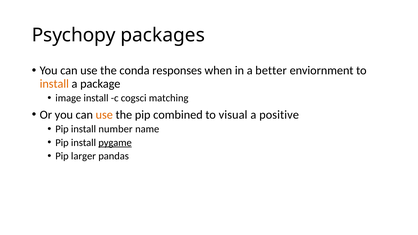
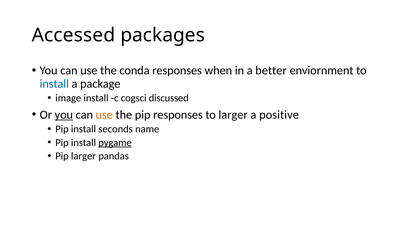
Psychopy: Psychopy -> Accessed
install at (54, 84) colour: orange -> blue
matching: matching -> discussed
you at (64, 115) underline: none -> present
pip combined: combined -> responses
to visual: visual -> larger
number: number -> seconds
